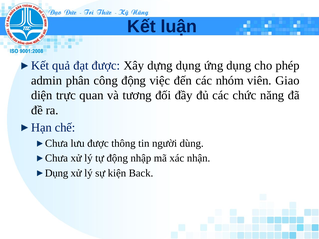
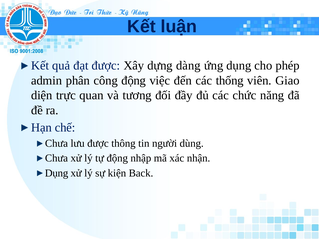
dựng dụng: dụng -> dàng
nhóm: nhóm -> thống
